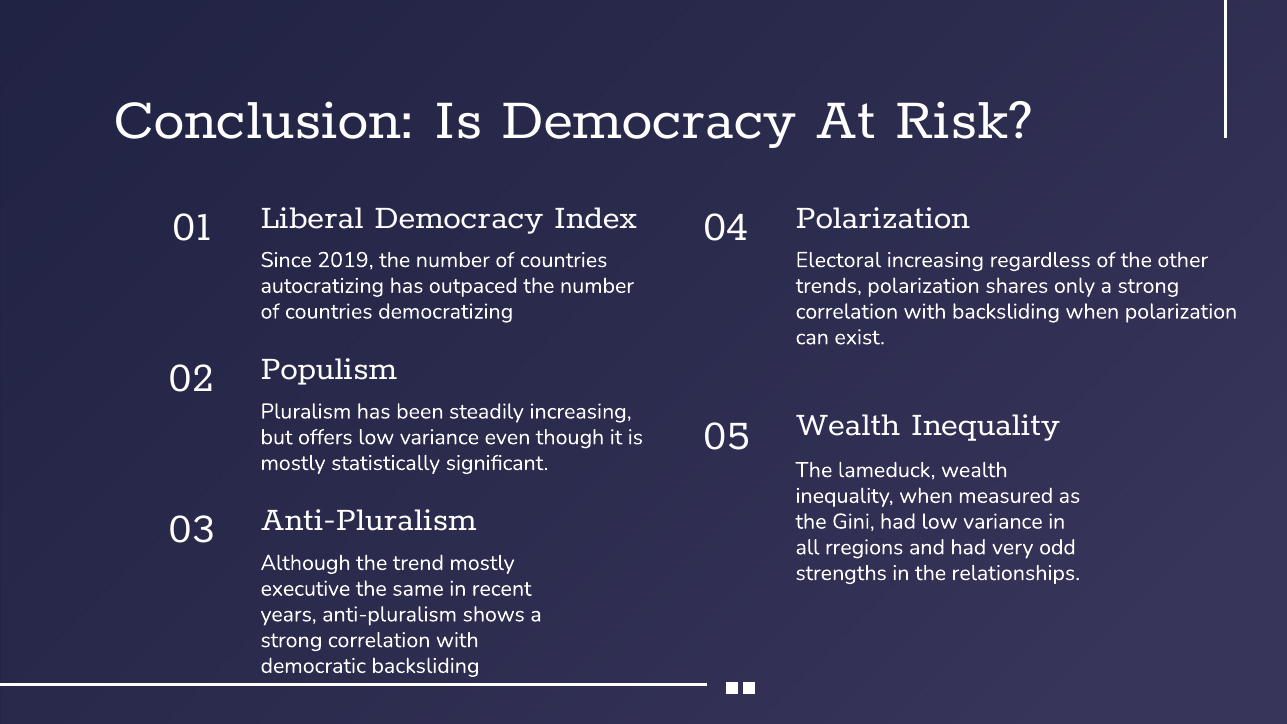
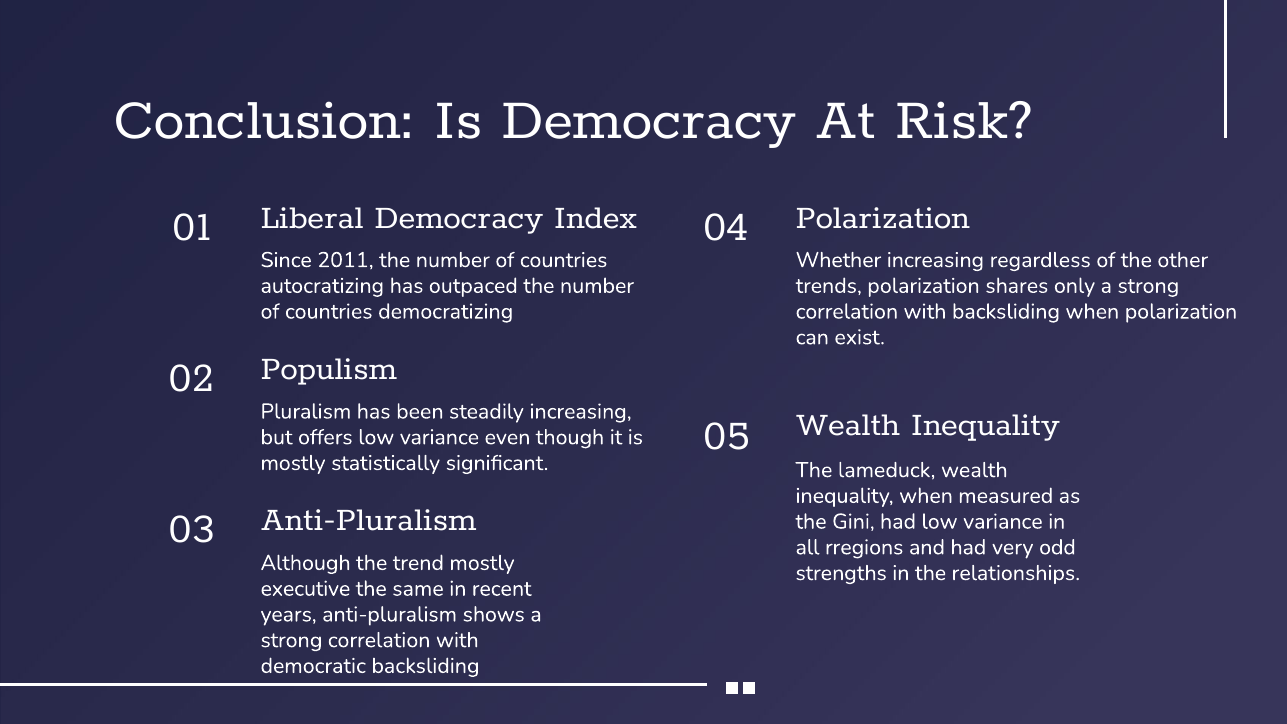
2019: 2019 -> 2011
Electoral: Electoral -> Whether
